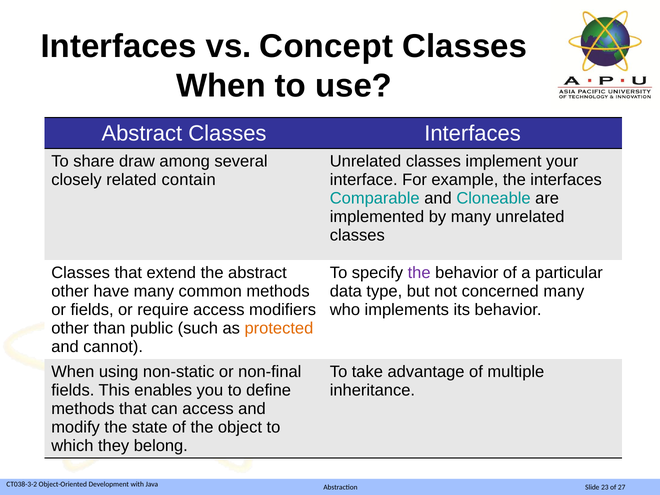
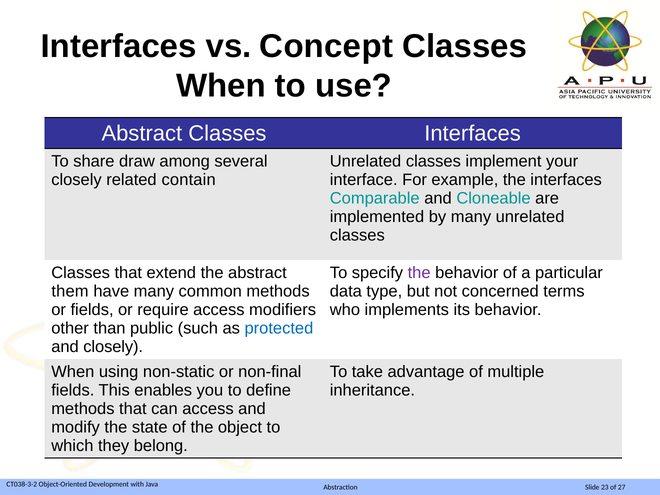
other at (70, 291): other -> them
concerned many: many -> terms
protected colour: orange -> blue
and cannot: cannot -> closely
